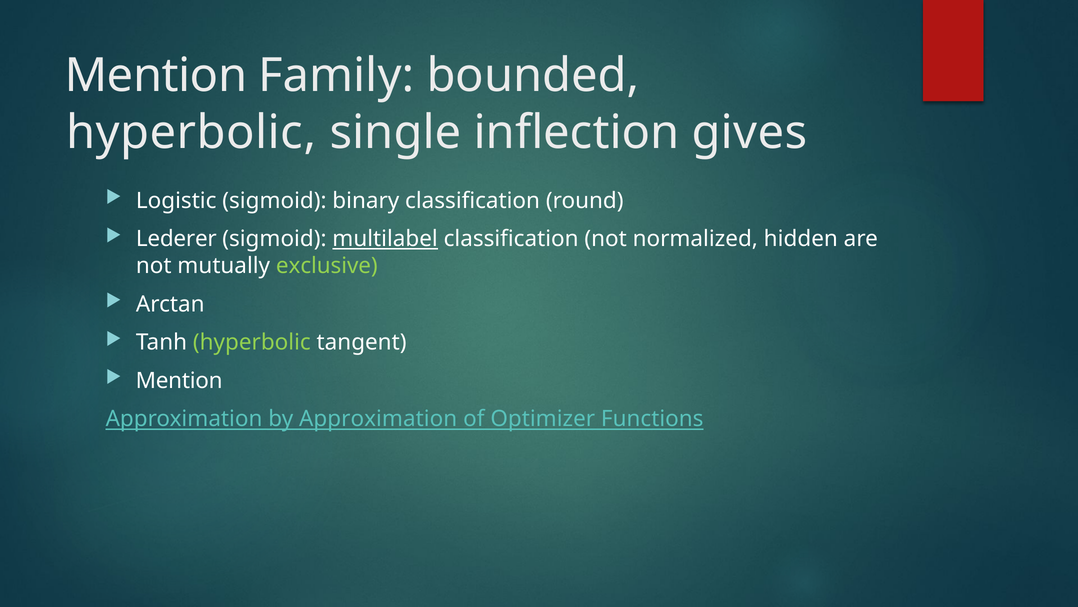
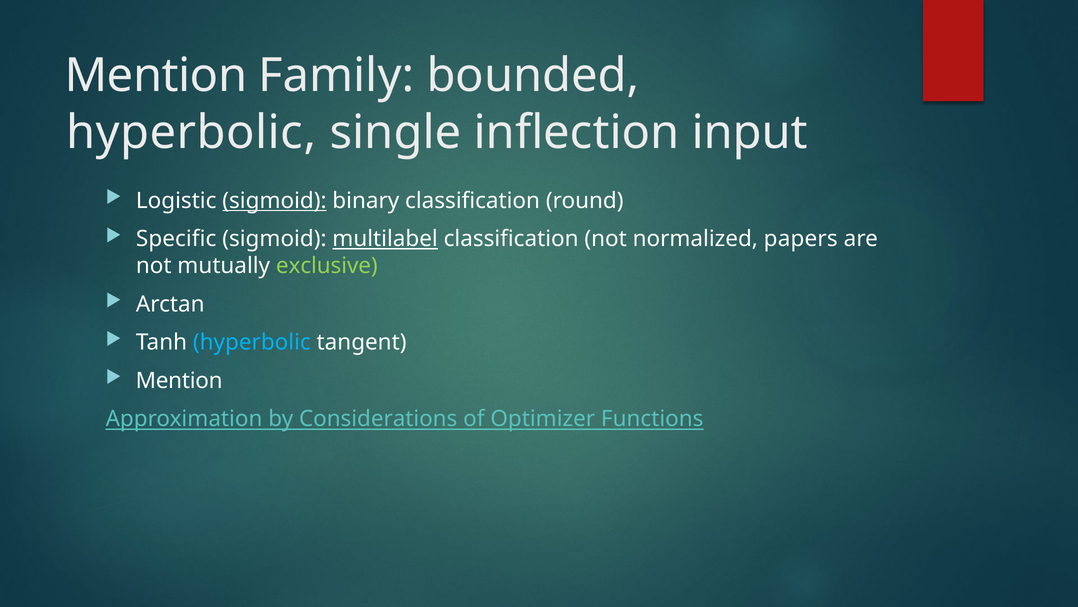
gives: gives -> input
sigmoid at (274, 201) underline: none -> present
Lederer: Lederer -> Specific
hidden: hidden -> papers
hyperbolic at (252, 342) colour: light green -> light blue
by Approximation: Approximation -> Considerations
